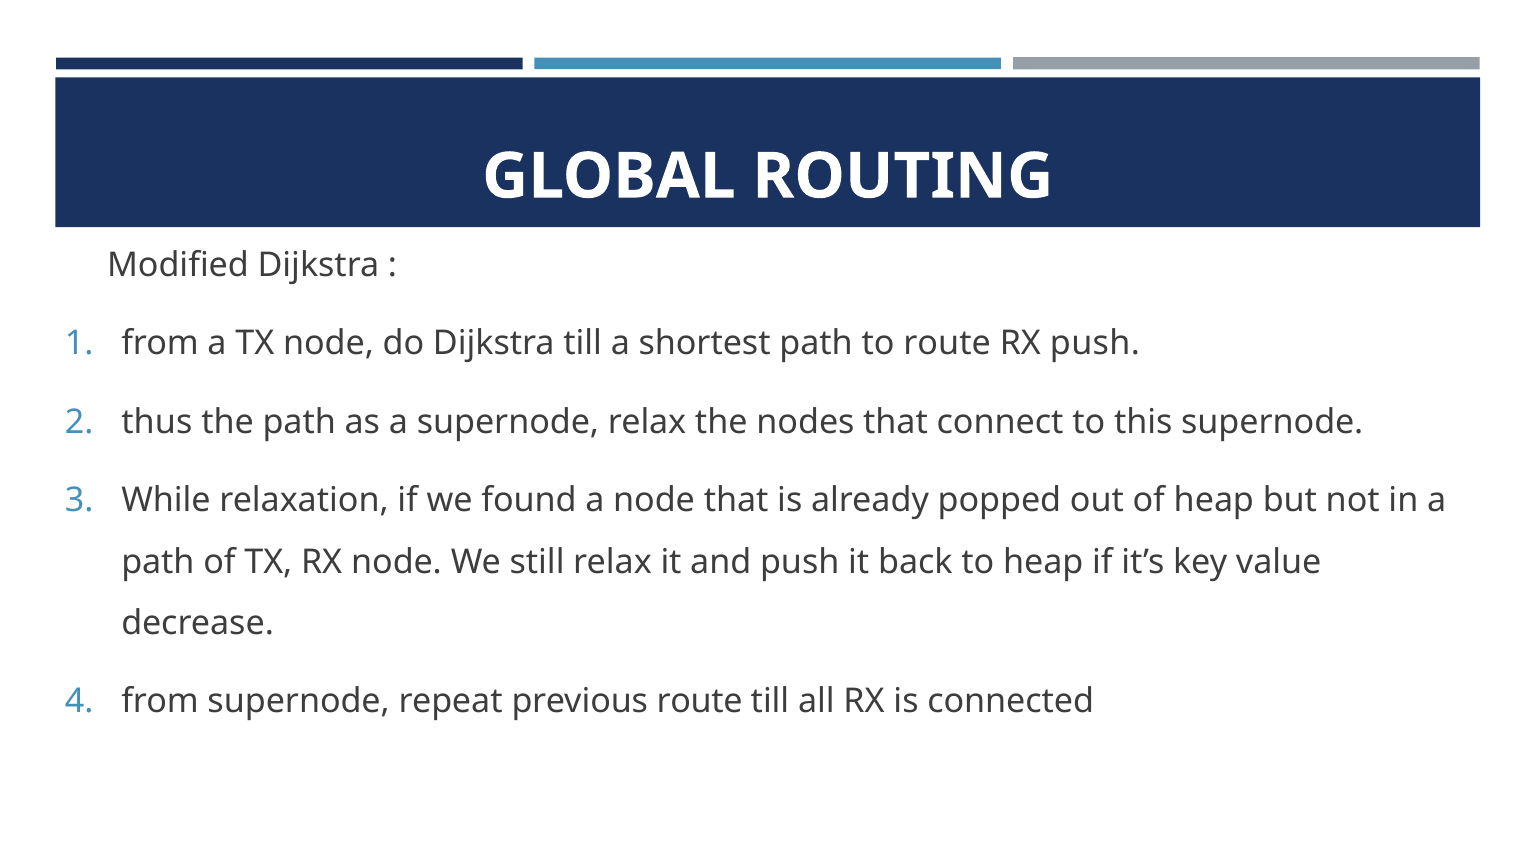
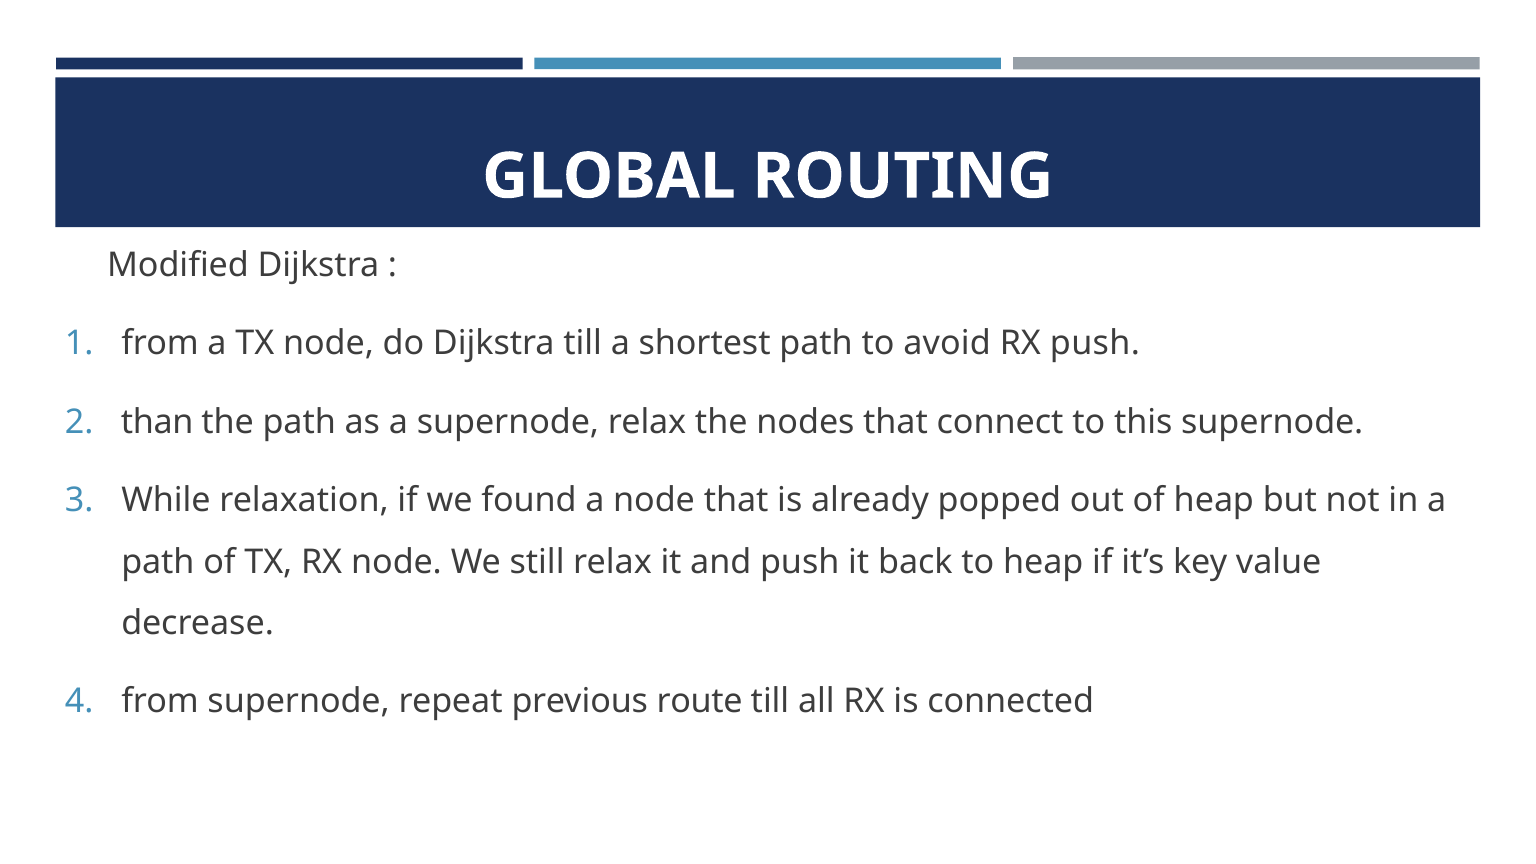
to route: route -> avoid
thus: thus -> than
